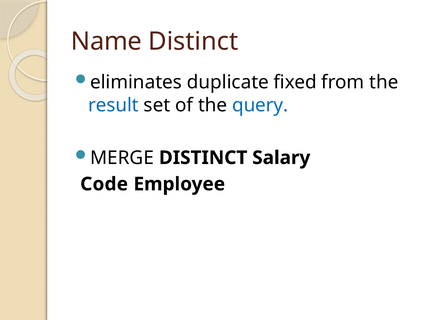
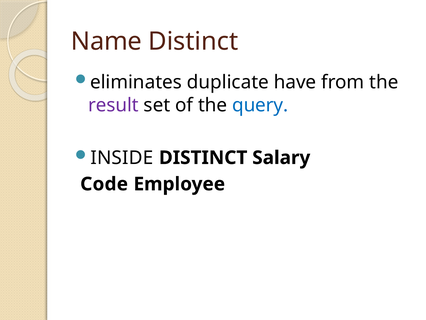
fixed: fixed -> have
result colour: blue -> purple
MERGE: MERGE -> INSIDE
